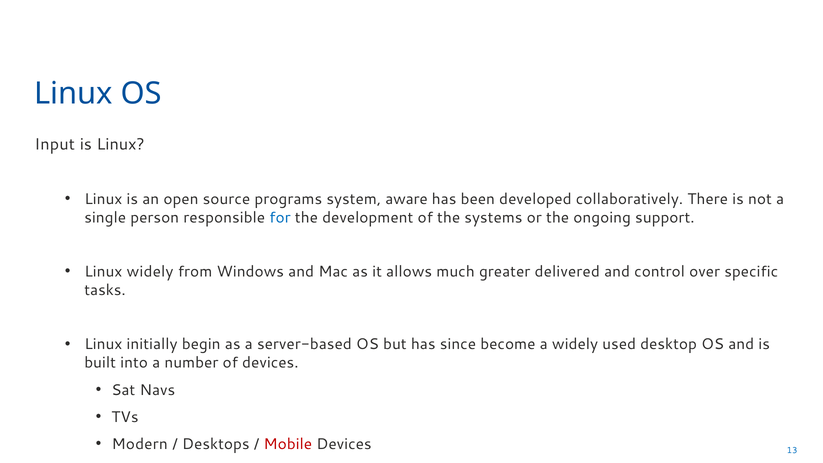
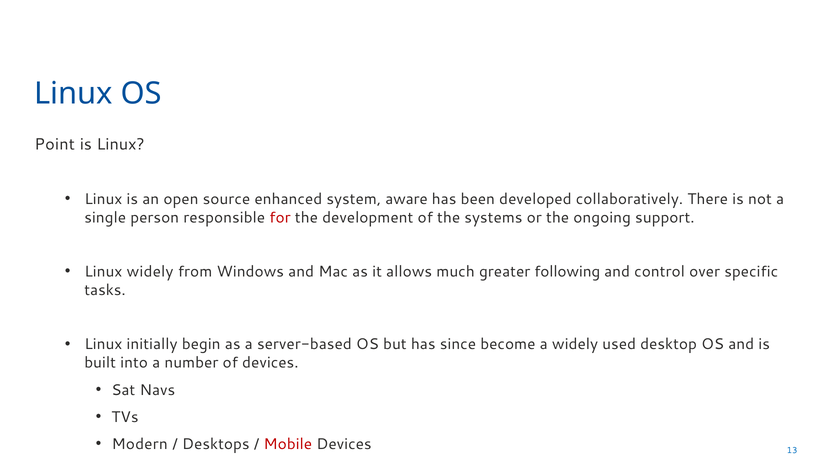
Input: Input -> Point
programs: programs -> enhanced
for colour: blue -> red
delivered: delivered -> following
